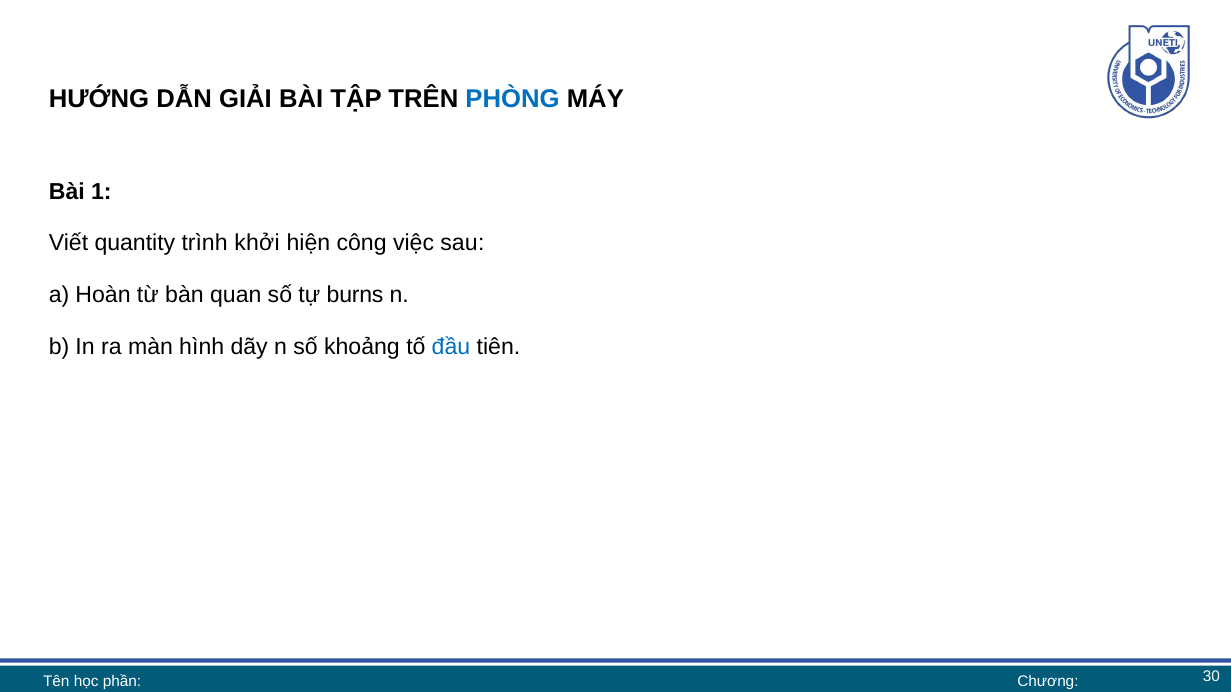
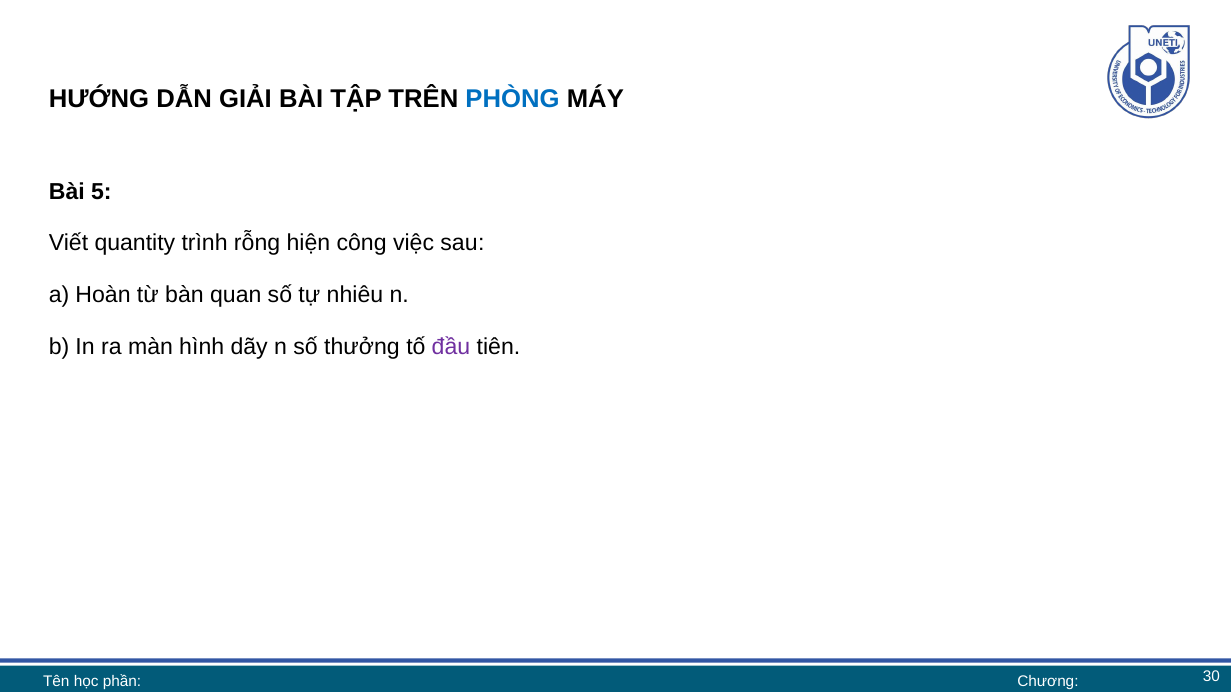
1: 1 -> 5
khởi: khởi -> rỗng
burns: burns -> nhiêu
khoảng: khoảng -> thưởng
đầu colour: blue -> purple
